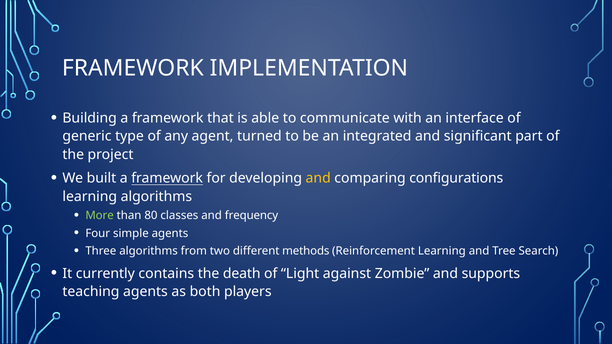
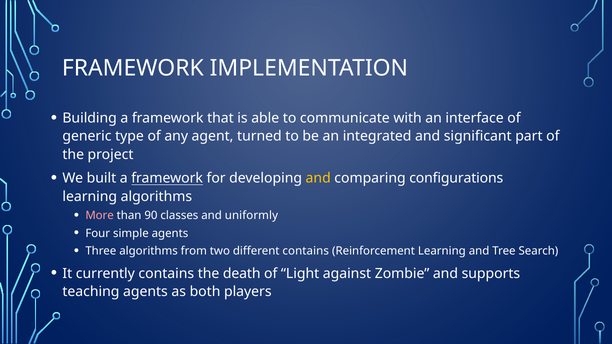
More colour: light green -> pink
80: 80 -> 90
frequency: frequency -> uniformly
different methods: methods -> contains
